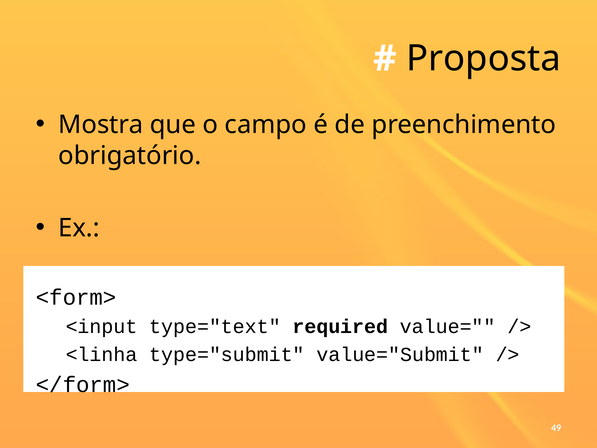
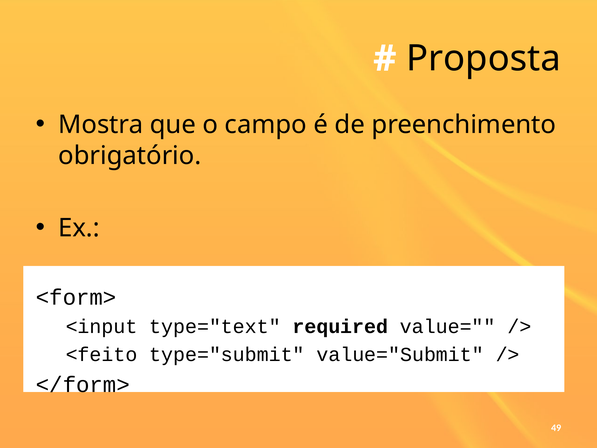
<linha: <linha -> <feito
